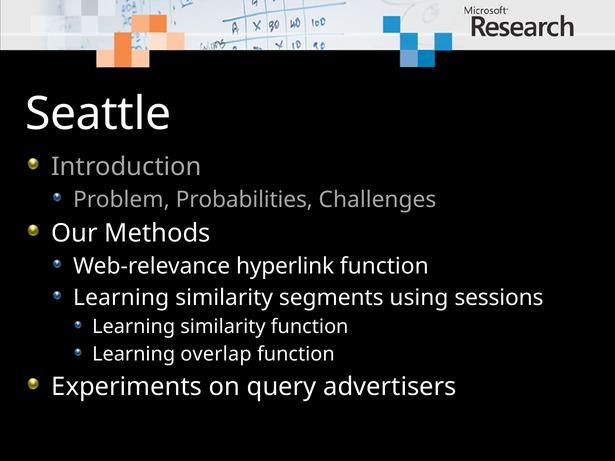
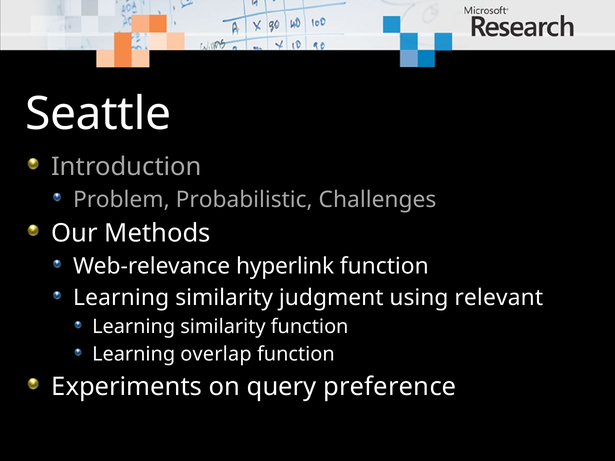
Probabilities: Probabilities -> Probabilistic
segments: segments -> judgment
sessions: sessions -> relevant
advertisers: advertisers -> preference
